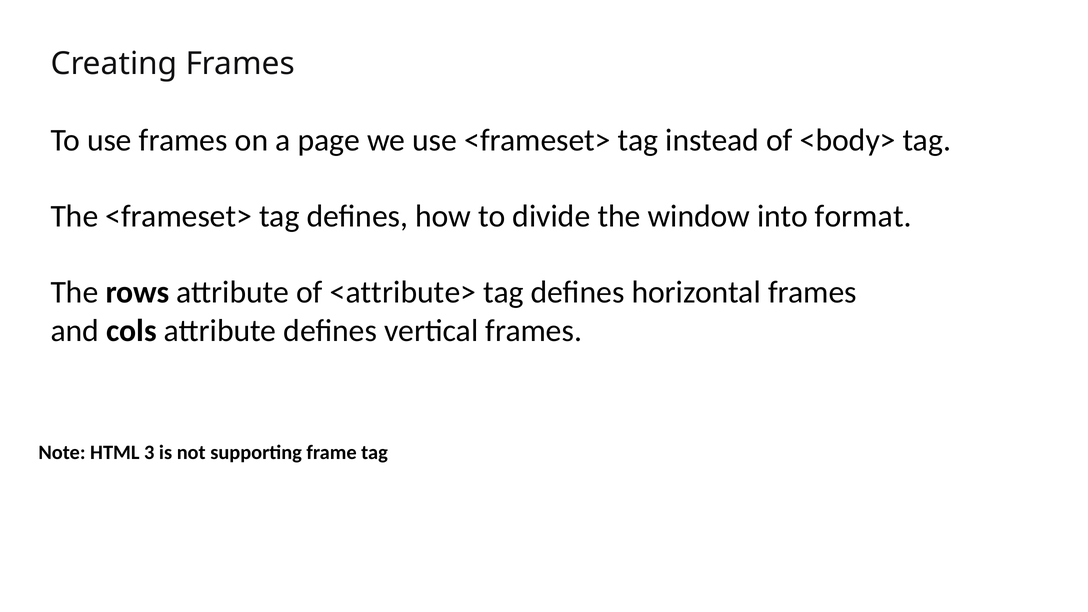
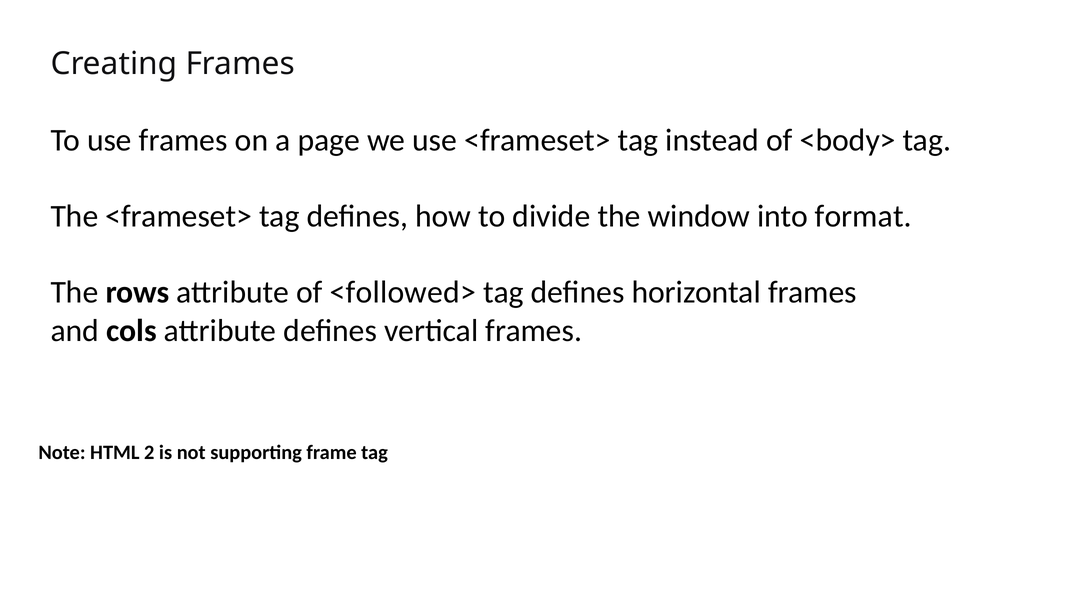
<attribute>: <attribute> -> <followed>
3: 3 -> 2
